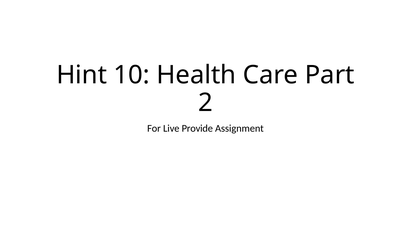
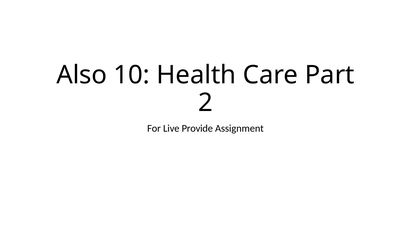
Hint: Hint -> Also
